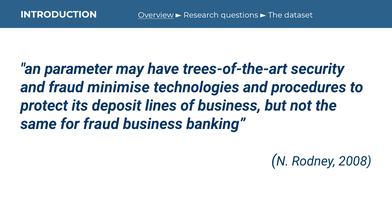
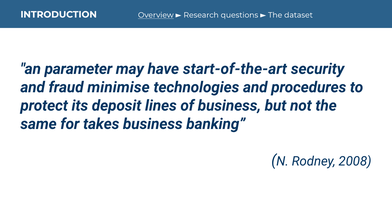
trees-of-the-art: trees-of-the-art -> start-of-the-art
for fraud: fraud -> takes
